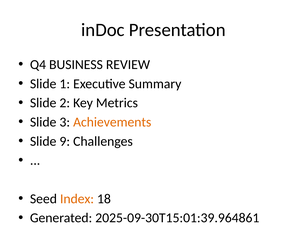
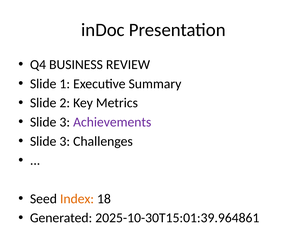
Achievements colour: orange -> purple
9 at (65, 141): 9 -> 3
2025-09-30T15:01:39.964861: 2025-09-30T15:01:39.964861 -> 2025-10-30T15:01:39.964861
